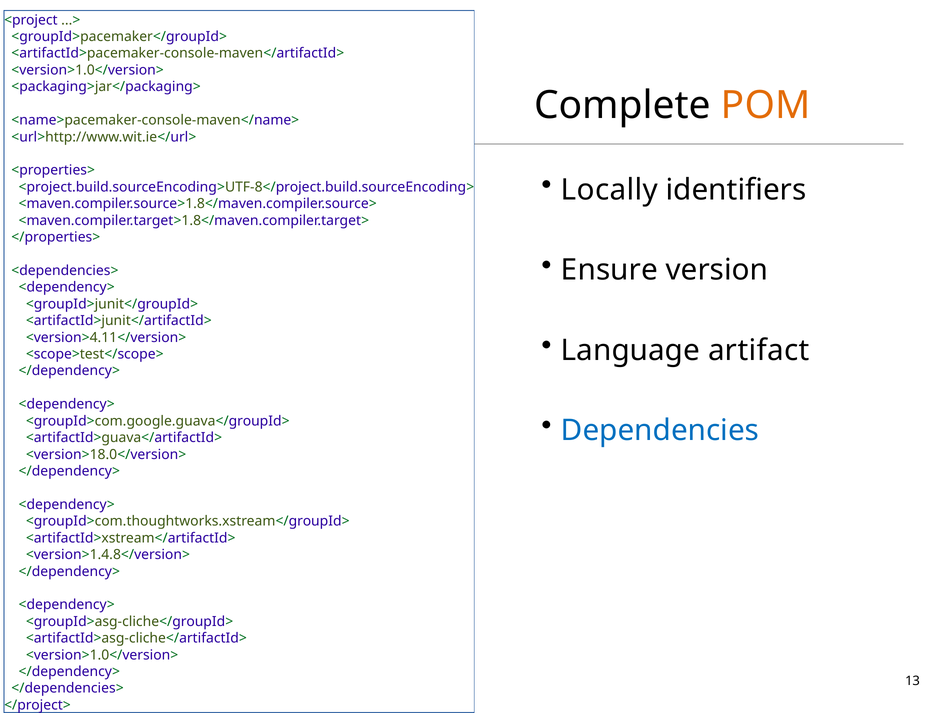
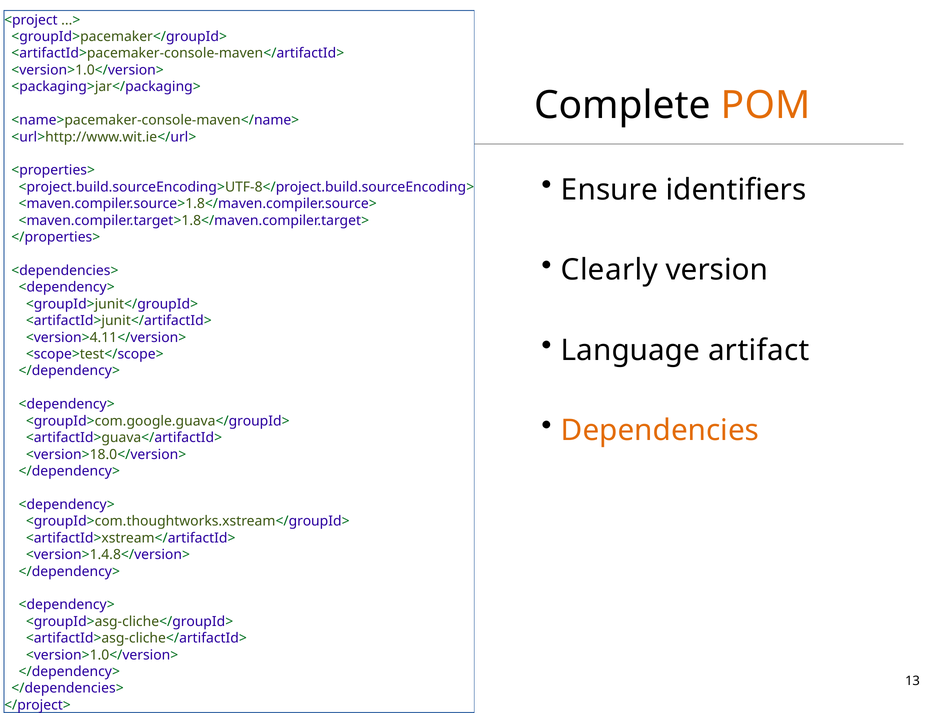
Locally: Locally -> Ensure
Ensure: Ensure -> Clearly
Dependencies colour: blue -> orange
